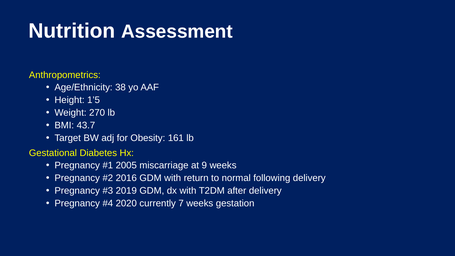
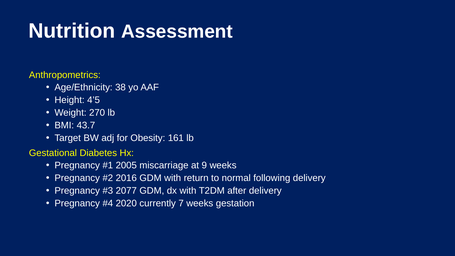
1’5: 1’5 -> 4’5
2019: 2019 -> 2077
